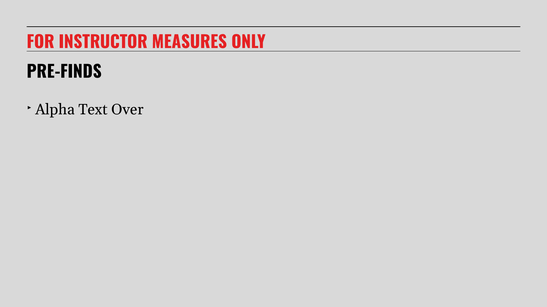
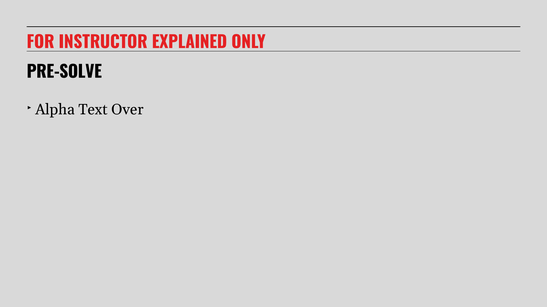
MEASURES: MEASURES -> EXPLAINED
PRE-FINDS: PRE-FINDS -> PRE-SOLVE
